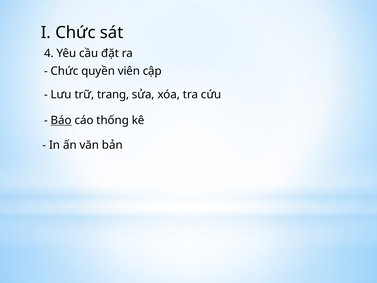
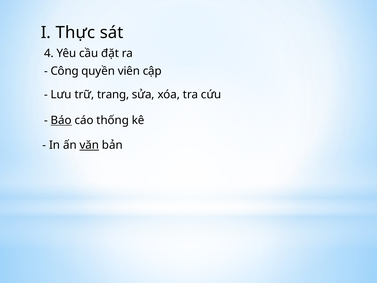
I Chức: Chức -> Thực
Chức at (65, 71): Chức -> Công
văn underline: none -> present
